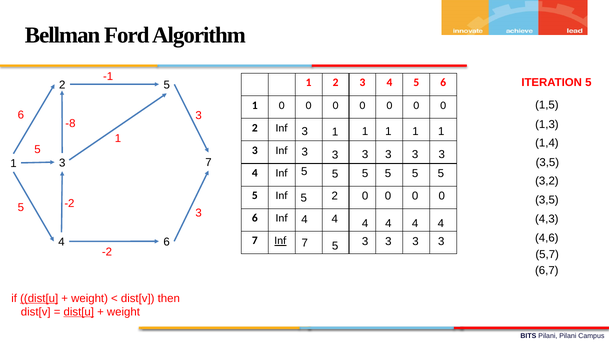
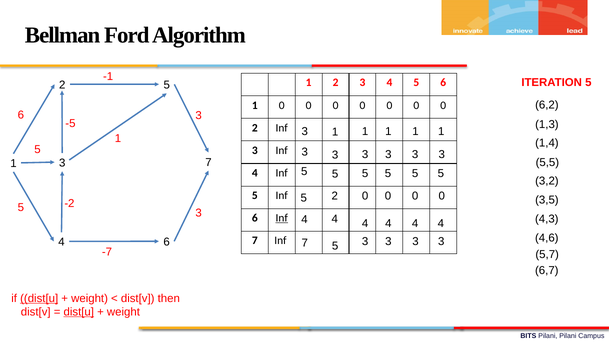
1,5: 1,5 -> 6,2
-8: -8 -> -5
3,5 at (547, 163): 3,5 -> 5,5
Inf at (282, 218) underline: none -> present
Inf at (280, 241) underline: present -> none
-2 at (107, 252): -2 -> -7
